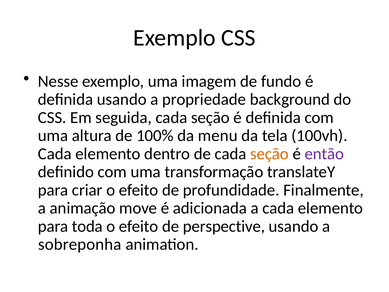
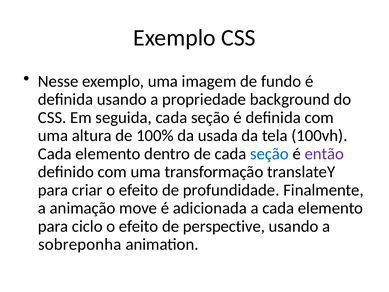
menu: menu -> usada
seção at (269, 154) colour: orange -> blue
toda: toda -> ciclo
